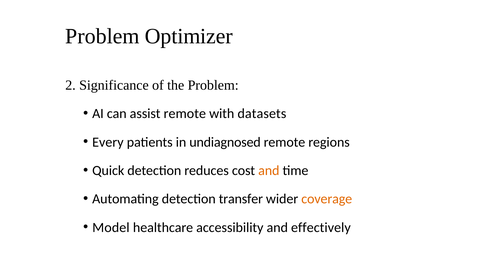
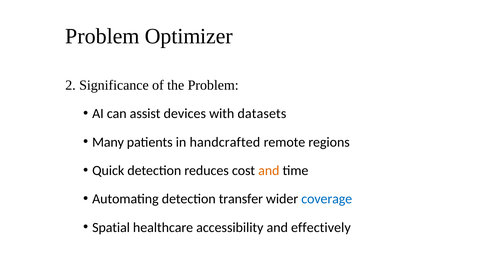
assist remote: remote -> devices
Every: Every -> Many
undiagnosed: undiagnosed -> handcrafted
coverage colour: orange -> blue
Model: Model -> Spatial
